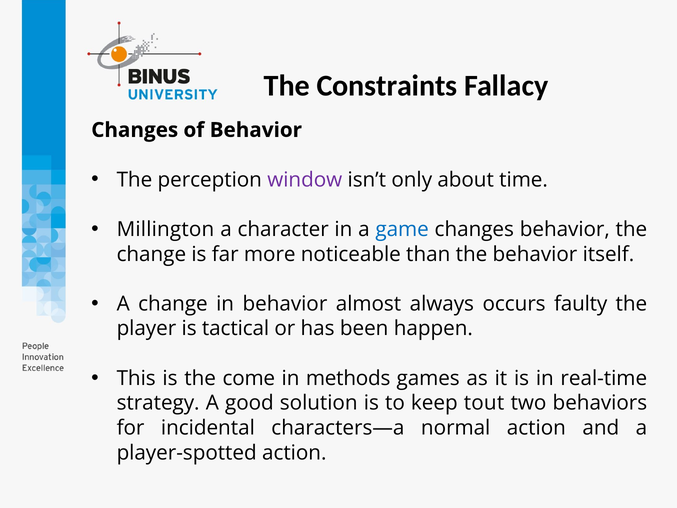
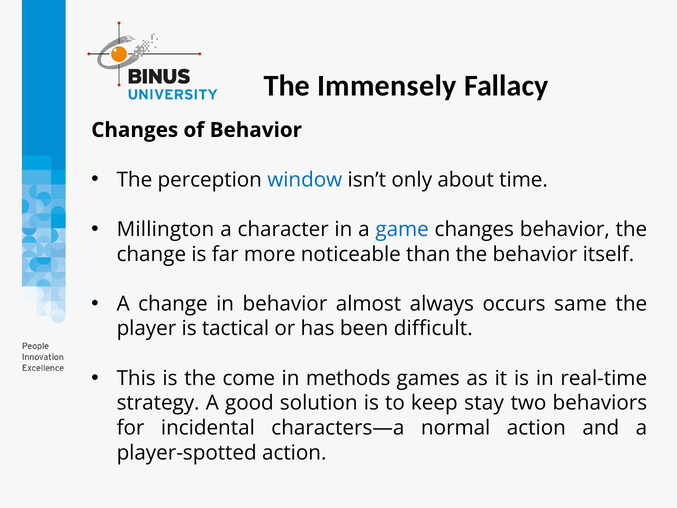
Constraints: Constraints -> Immensely
window colour: purple -> blue
faulty: faulty -> same
happen: happen -> difficult
tout: tout -> stay
